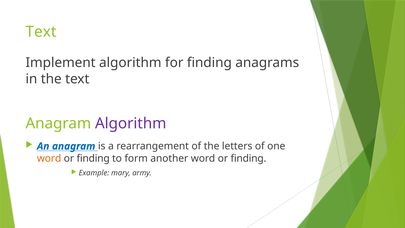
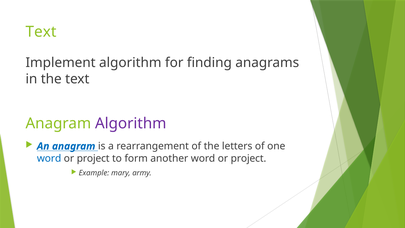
word at (49, 158) colour: orange -> blue
finding at (93, 158): finding -> project
another word or finding: finding -> project
